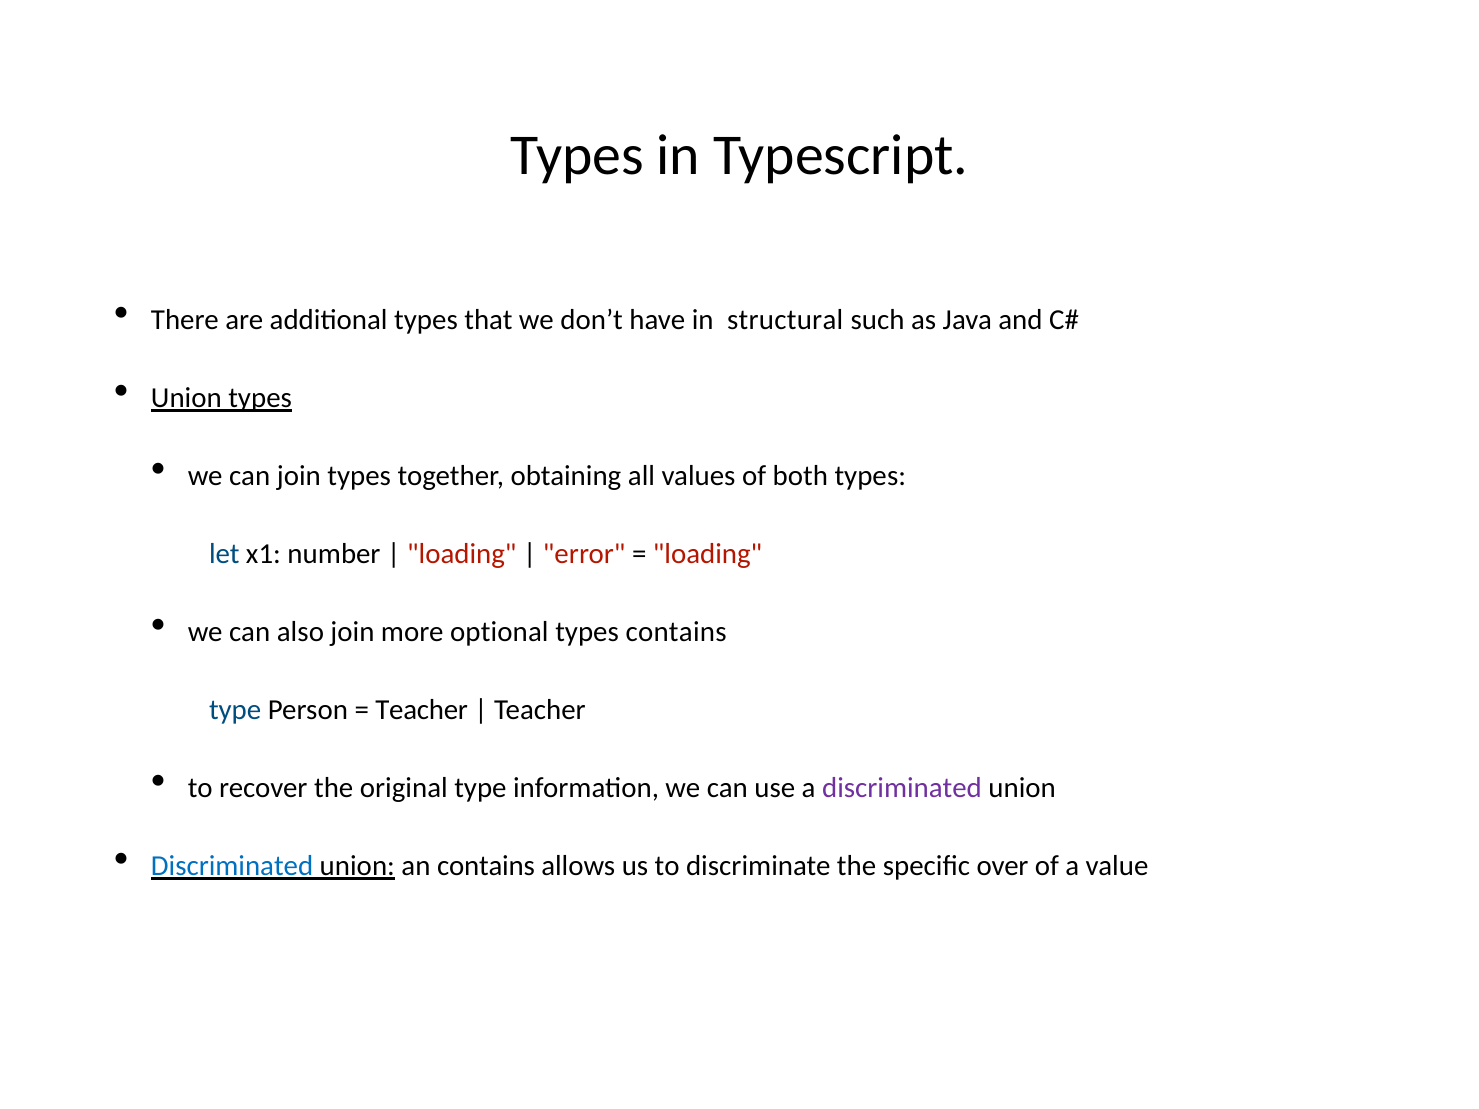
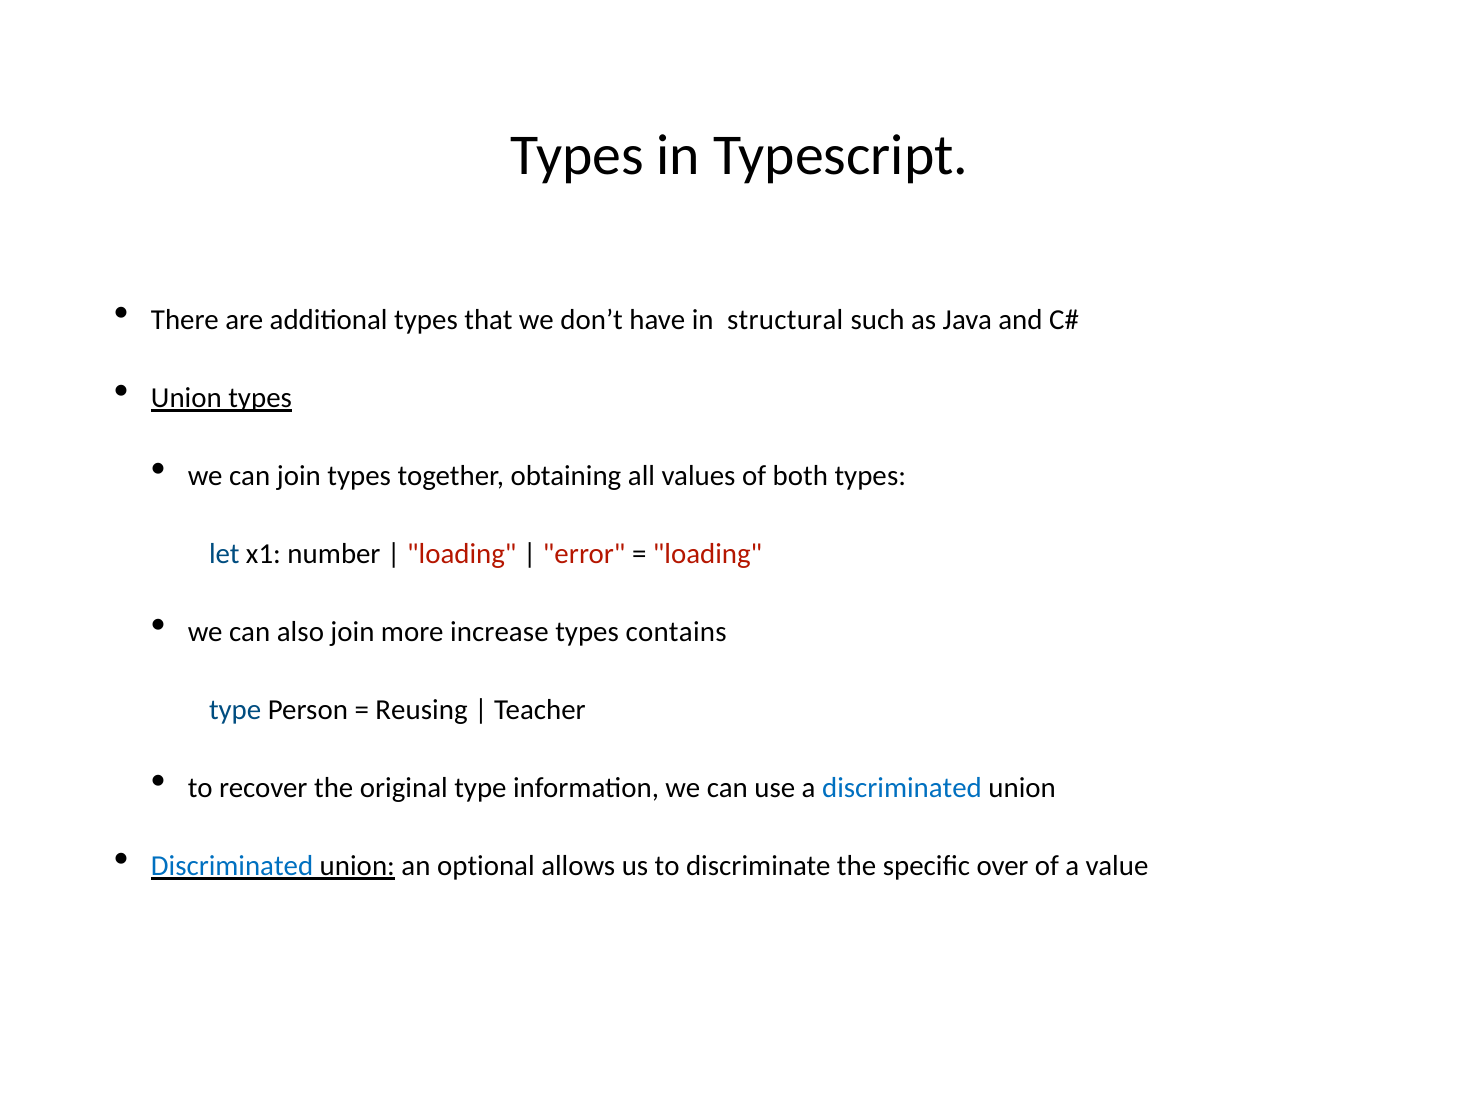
optional: optional -> increase
Teacher at (422, 710): Teacher -> Reusing
discriminated at (902, 788) colour: purple -> blue
an contains: contains -> optional
